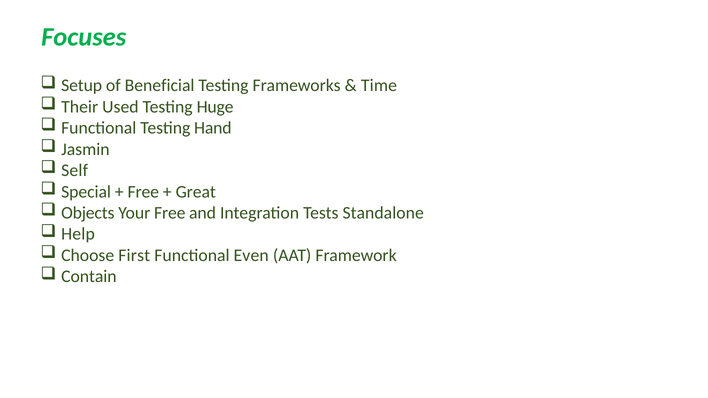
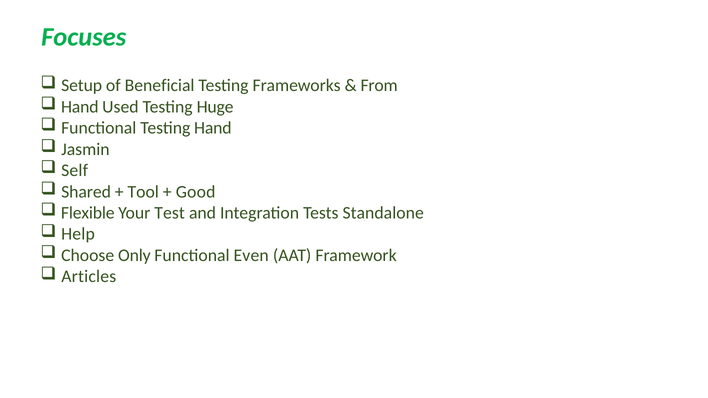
Time: Time -> From
Their at (80, 107): Their -> Hand
Special: Special -> Shared
Free at (143, 192): Free -> Tool
Great: Great -> Good
Objects: Objects -> Flexible
Your Free: Free -> Test
First: First -> Only
Contain: Contain -> Articles
